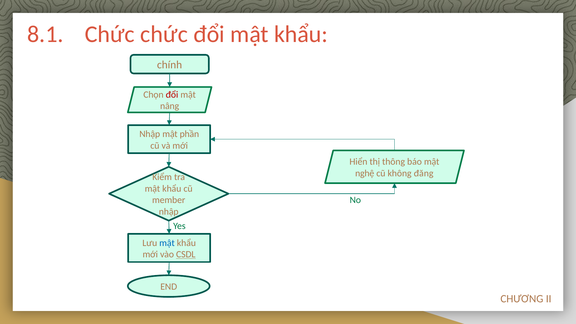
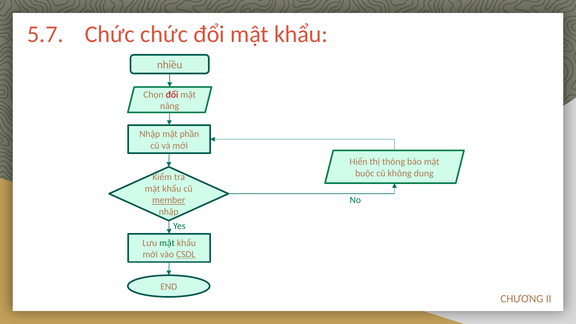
8.1: 8.1 -> 5.7
chính: chính -> nhiều
nghệ: nghệ -> buộc
đăng: đăng -> dung
member underline: none -> present
mật at (167, 243) colour: blue -> green
